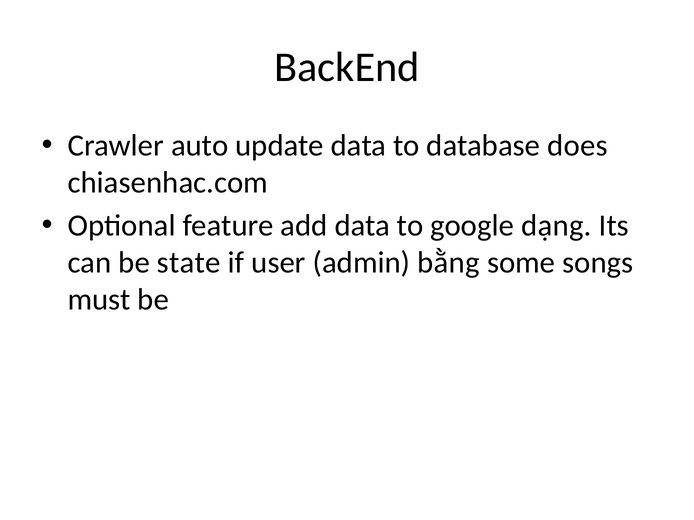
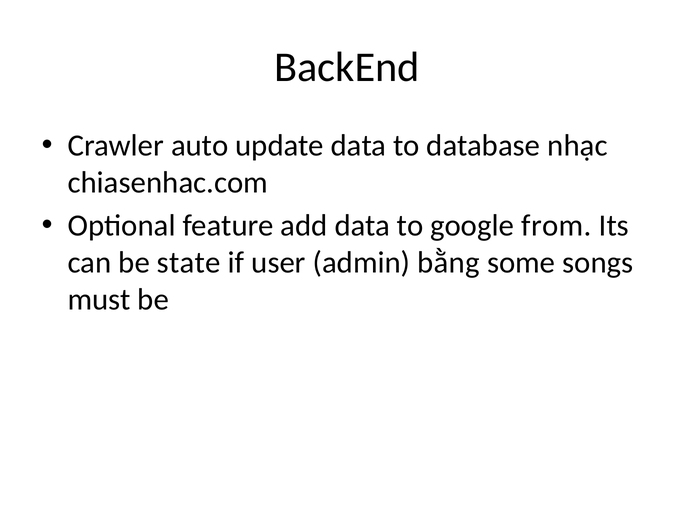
does: does -> nhạc
dạng: dạng -> from
